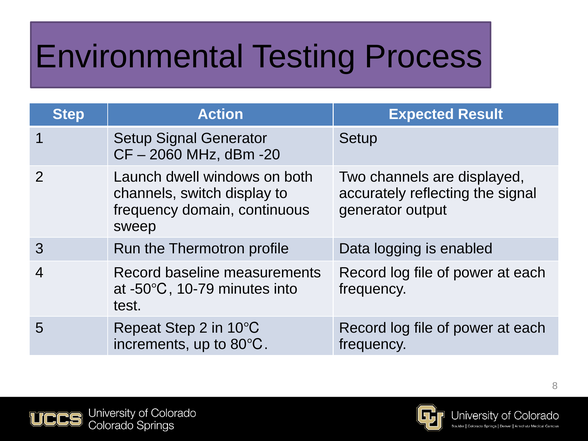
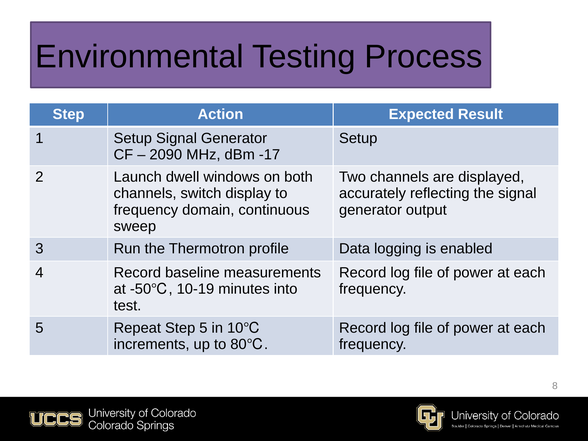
2060: 2060 -> 2090
-20: -20 -> -17
10-79: 10-79 -> 10-19
Step 2: 2 -> 5
